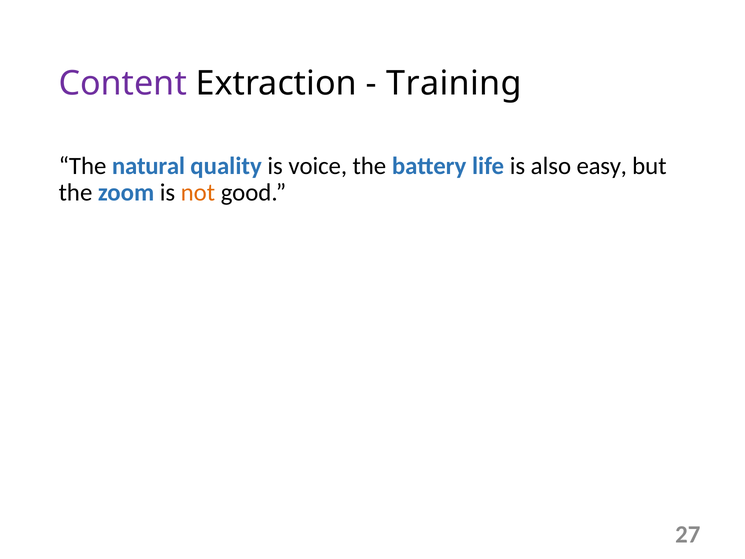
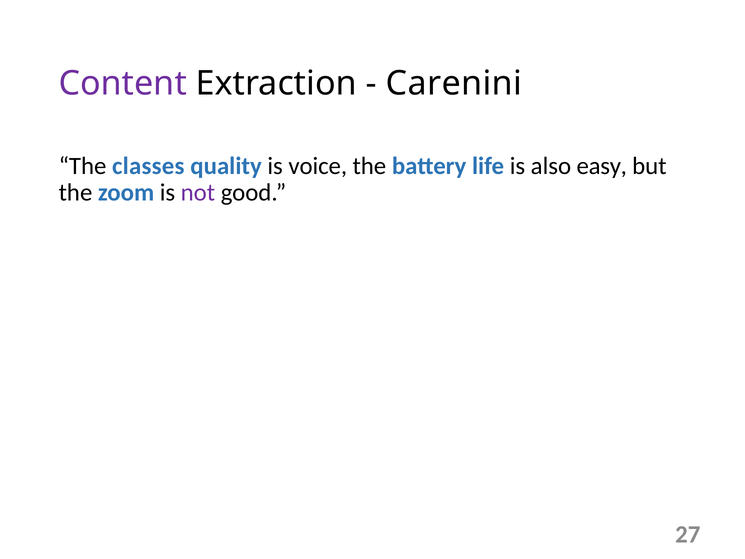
Training: Training -> Carenini
natural: natural -> classes
not colour: orange -> purple
